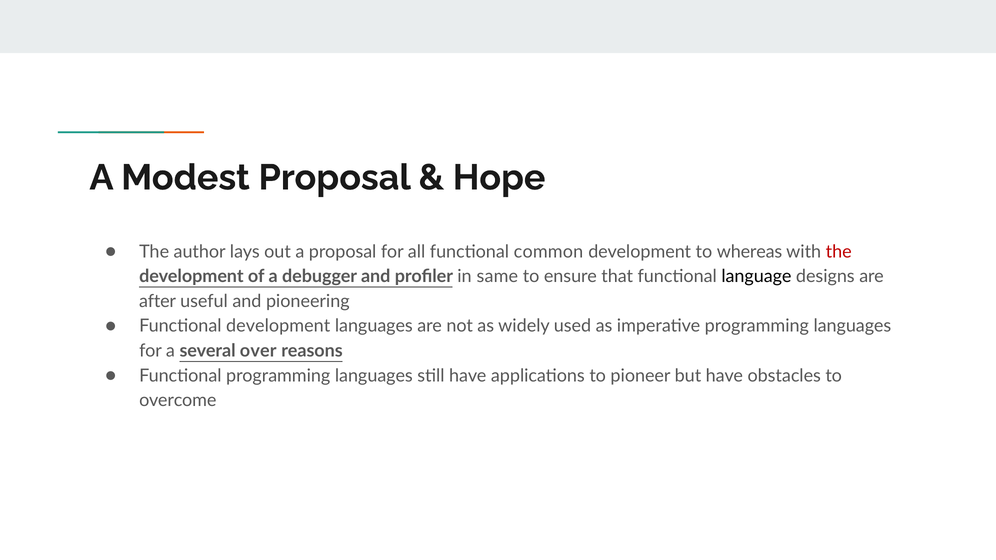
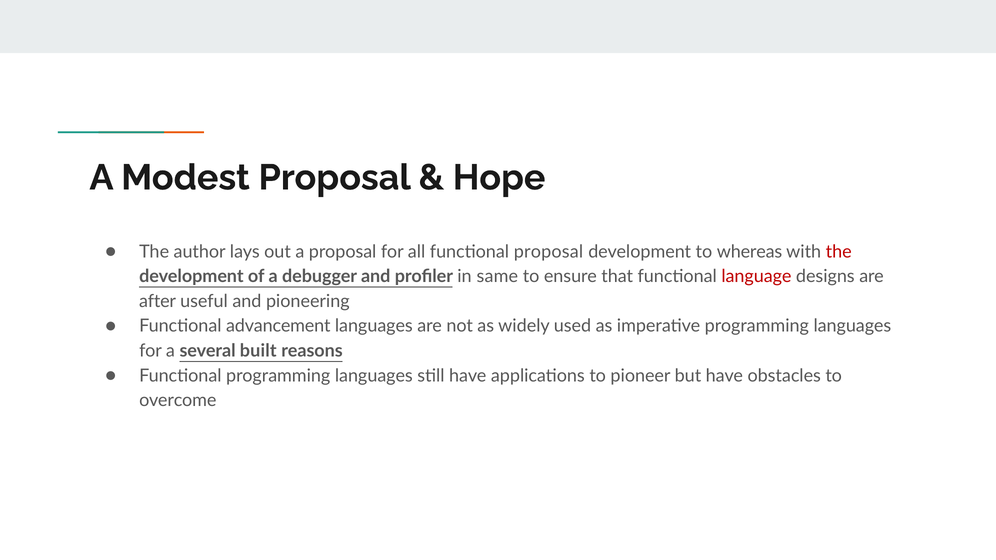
functional common: common -> proposal
language colour: black -> red
Functional development: development -> advancement
over: over -> built
